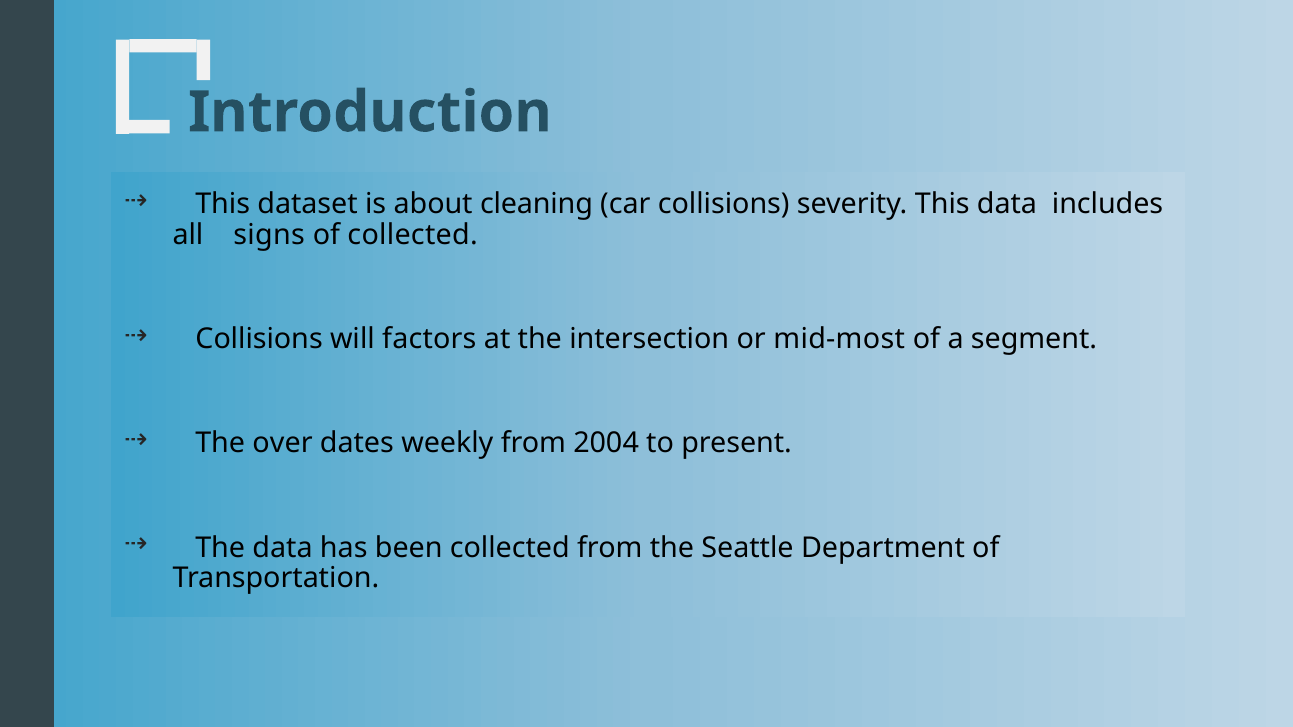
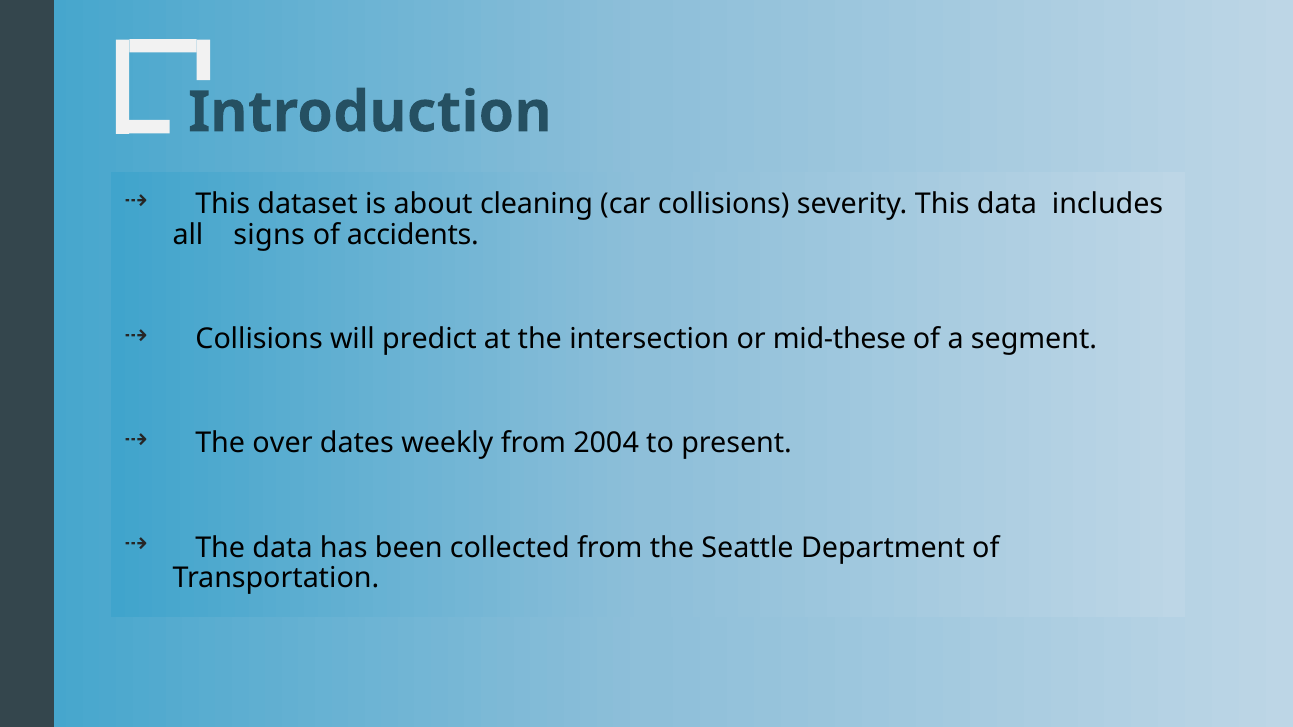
of collected: collected -> accidents
factors: factors -> predict
mid-most: mid-most -> mid-these
